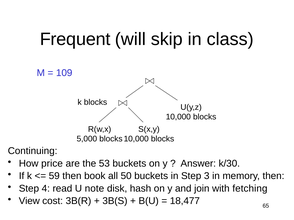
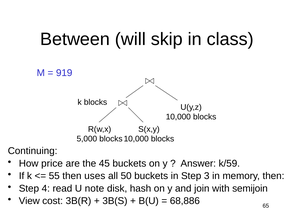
Frequent: Frequent -> Between
109: 109 -> 919
53: 53 -> 45
k/30: k/30 -> k/59
59: 59 -> 55
book: book -> uses
fetching: fetching -> semijoin
18,477: 18,477 -> 68,886
